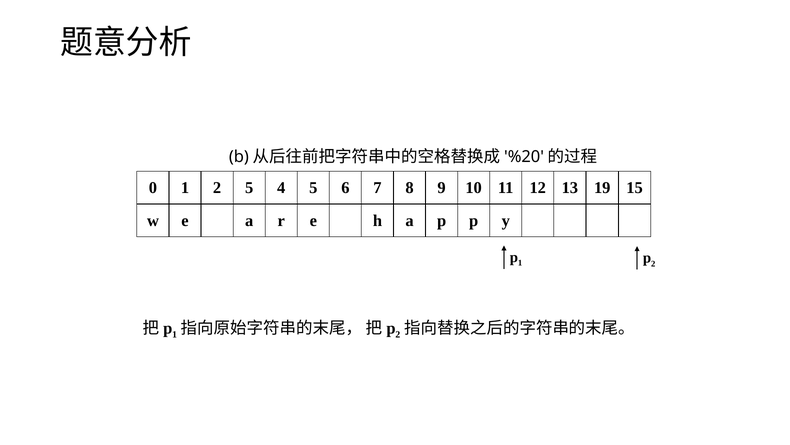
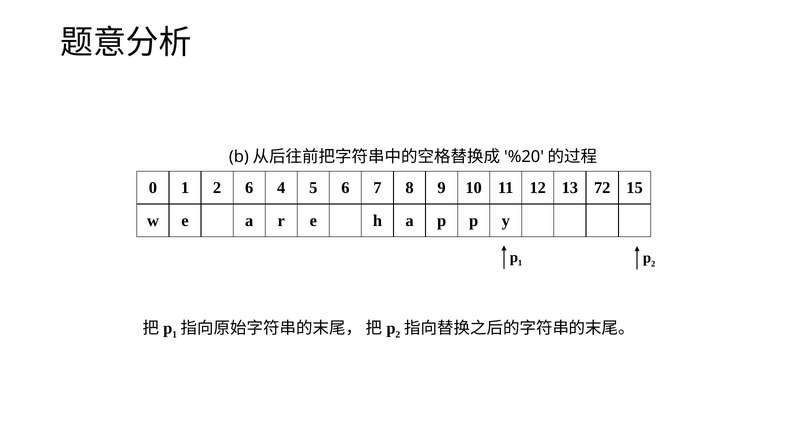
2 5: 5 -> 6
19: 19 -> 72
